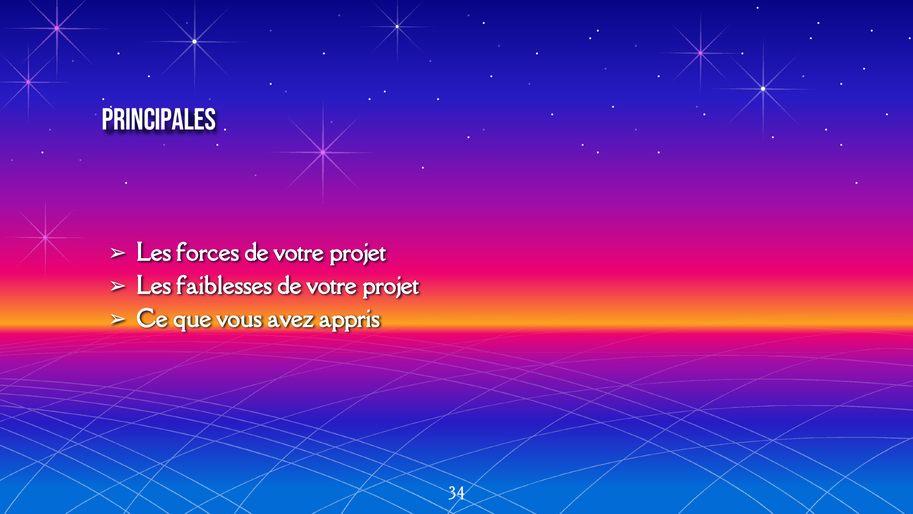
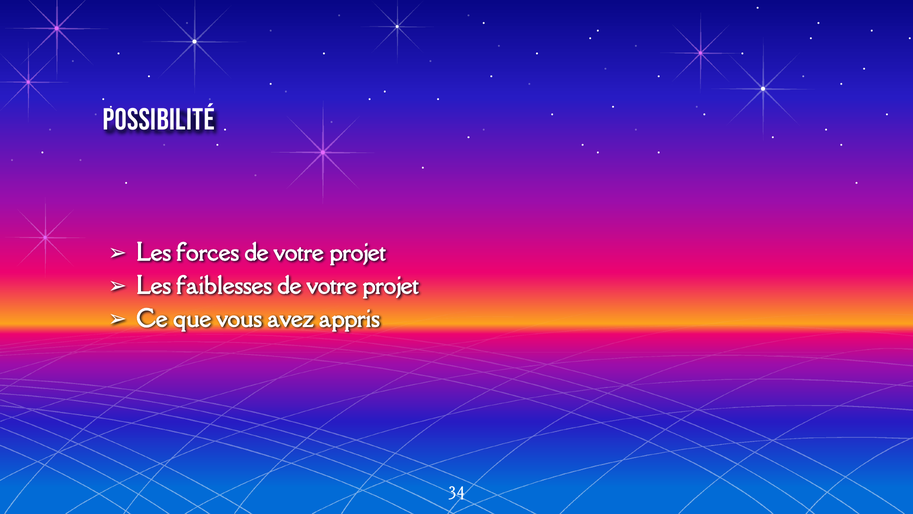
Principales: Principales -> Possibilité
